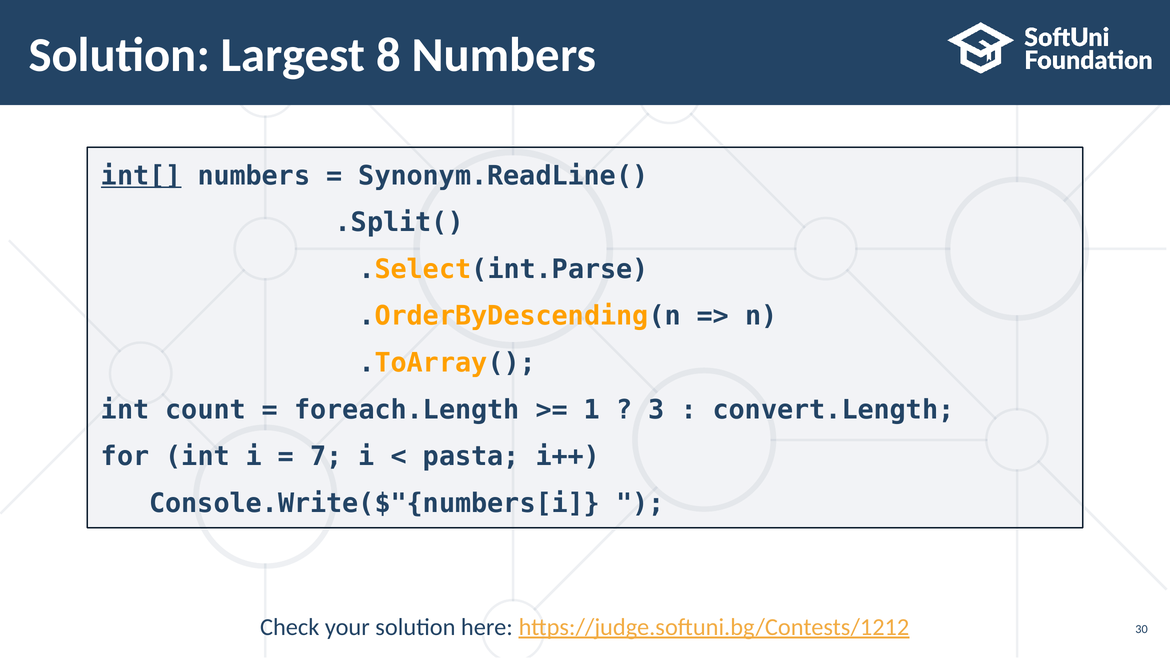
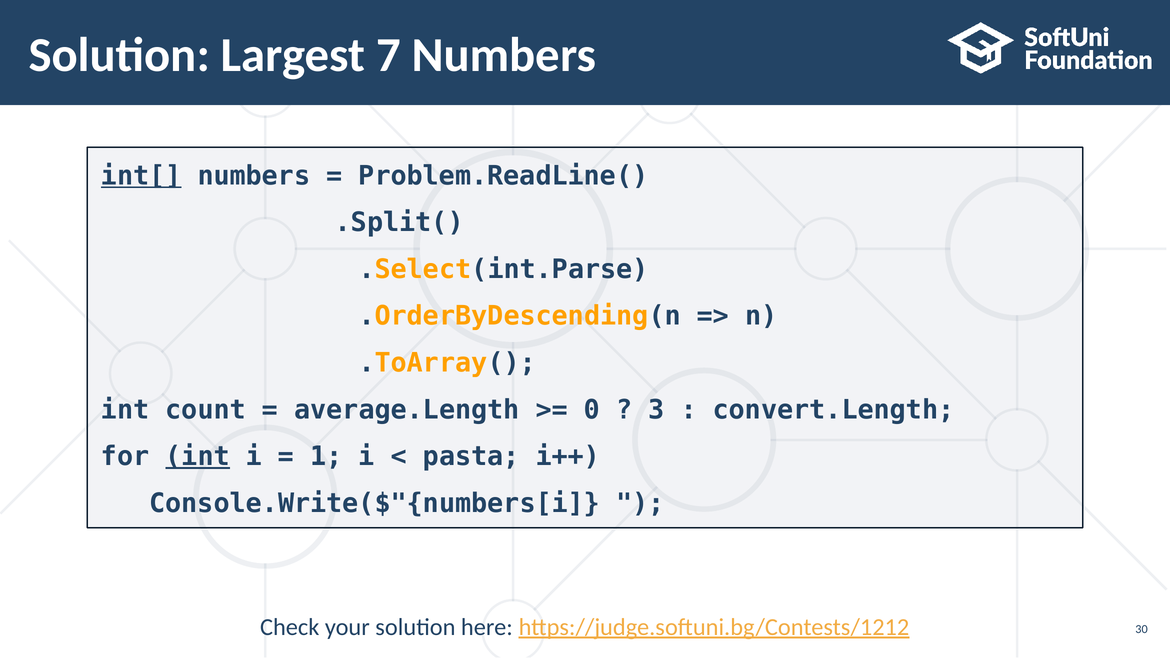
8: 8 -> 7
Synonym.ReadLine(: Synonym.ReadLine( -> Problem.ReadLine(
foreach.Length: foreach.Length -> average.Length
1: 1 -> 0
int at (198, 457) underline: none -> present
7: 7 -> 1
